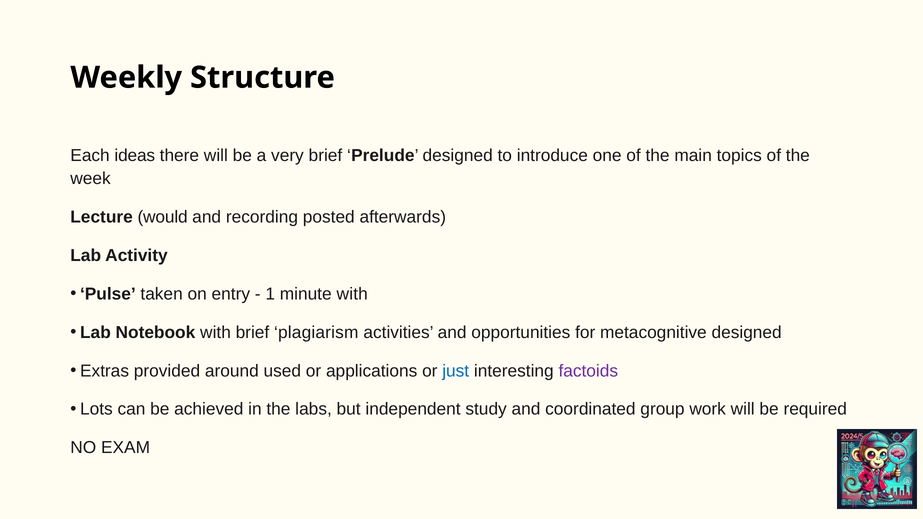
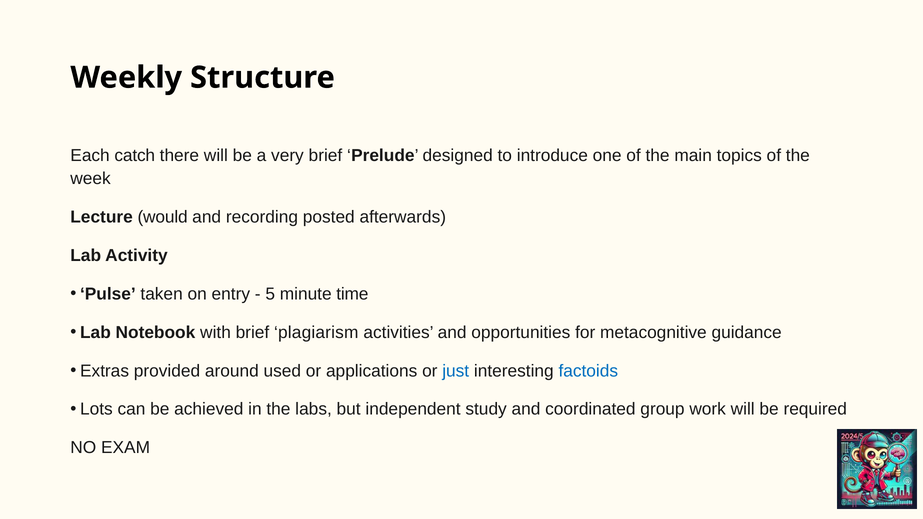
ideas: ideas -> catch
1: 1 -> 5
minute with: with -> time
metacognitive designed: designed -> guidance
factoids colour: purple -> blue
